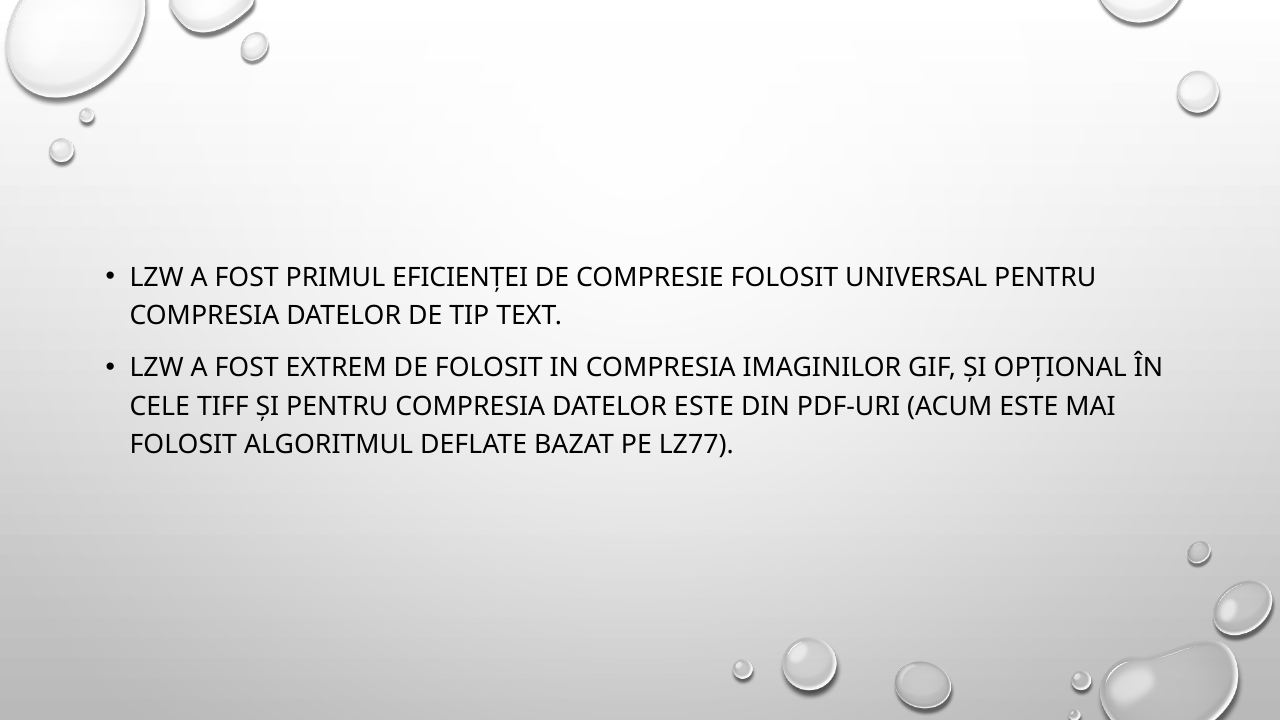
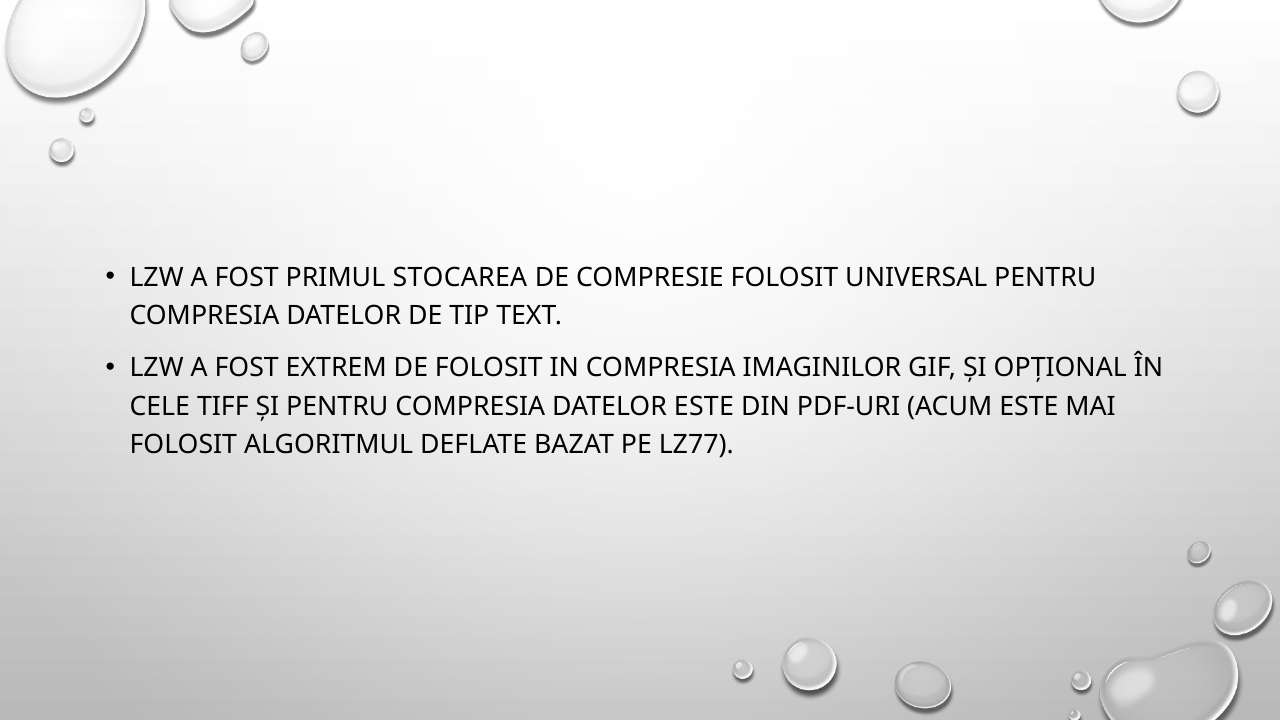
EFICIENȚEI: EFICIENȚEI -> STOCAREA
